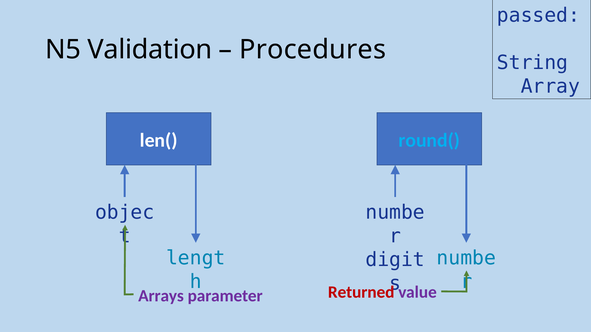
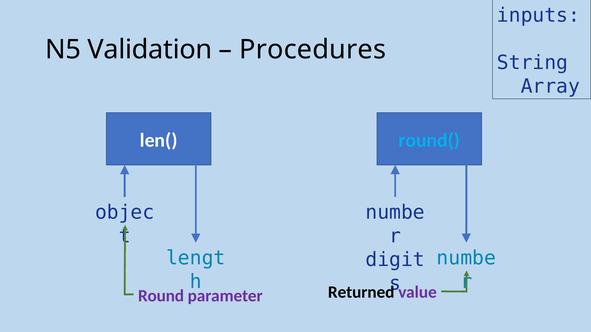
passed: passed -> inputs
Arrays: Arrays -> Round
Returned colour: red -> black
